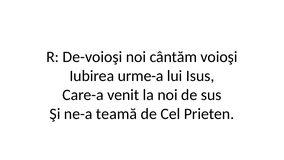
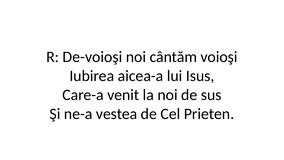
urme-a: urme-a -> aicea-a
teamă: teamă -> vestea
